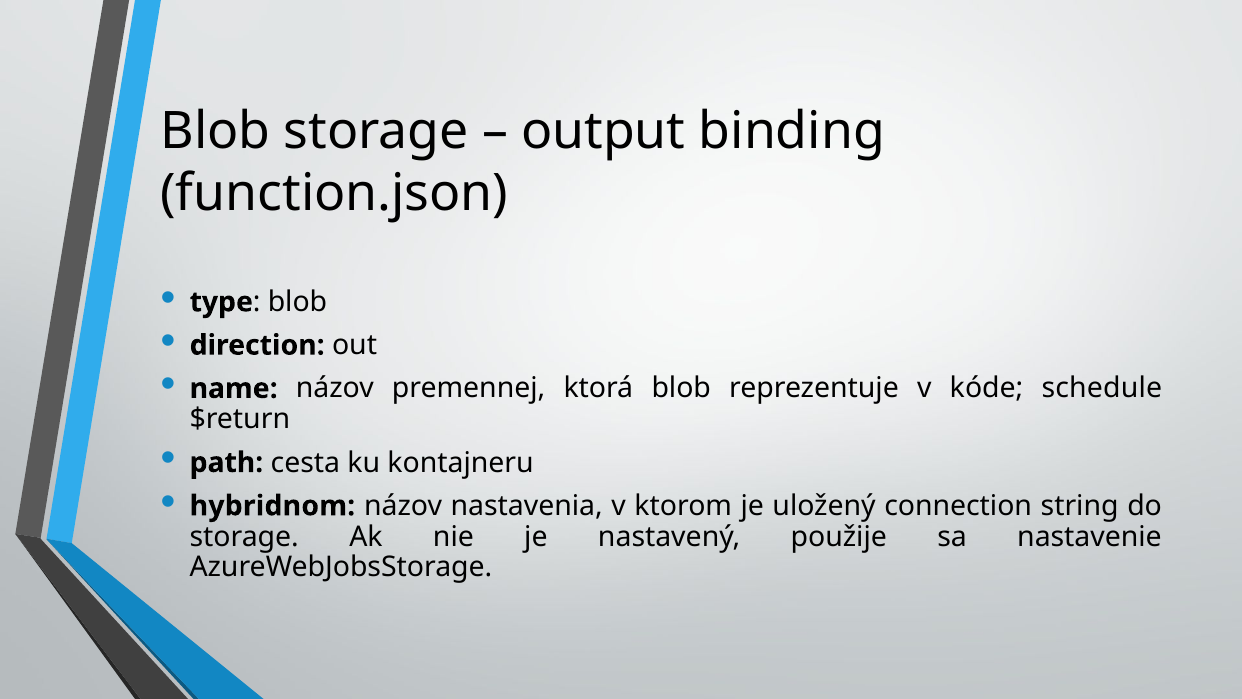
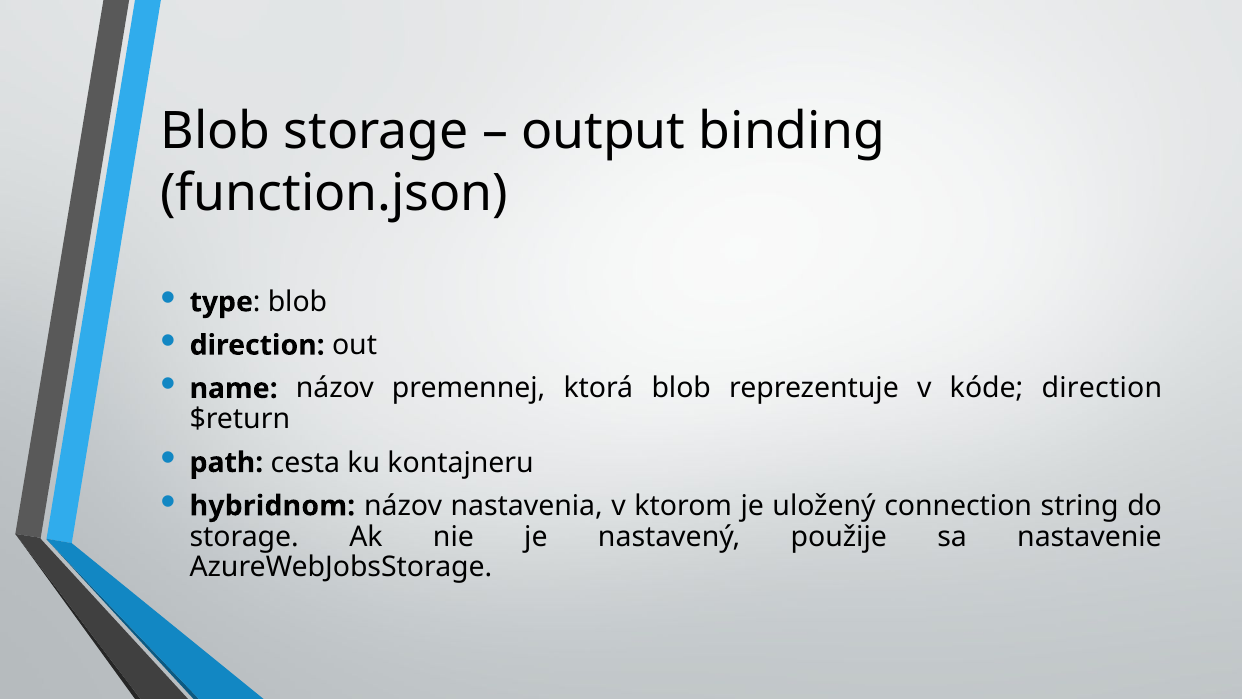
kóde schedule: schedule -> direction
